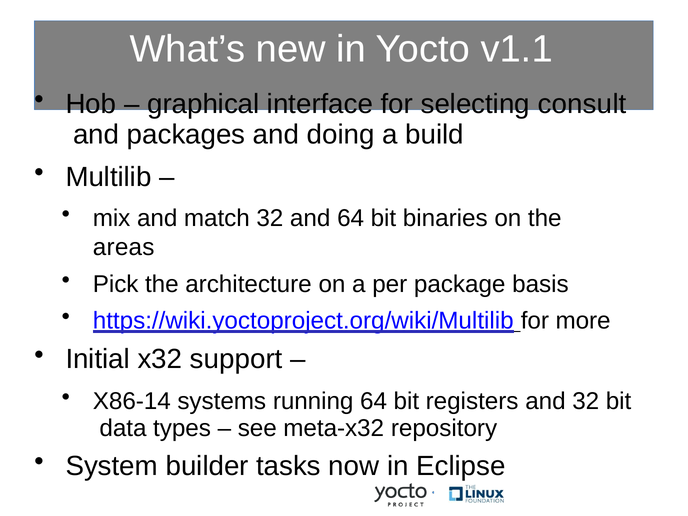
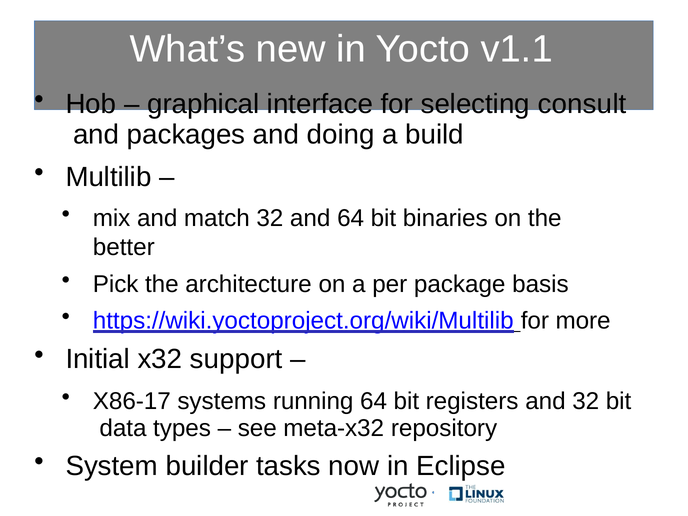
areas: areas -> better
X86-14: X86-14 -> X86-17
